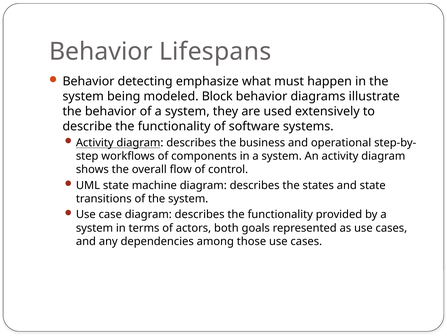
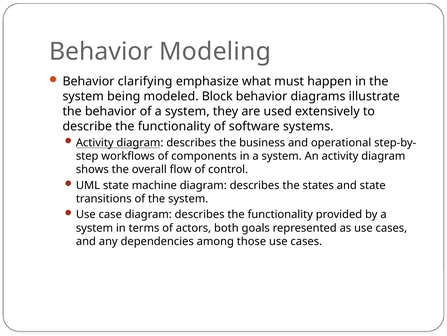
Lifespans: Lifespans -> Modeling
detecting: detecting -> clarifying
